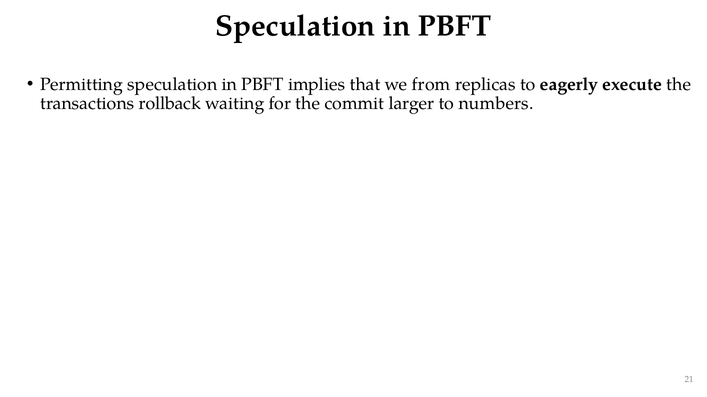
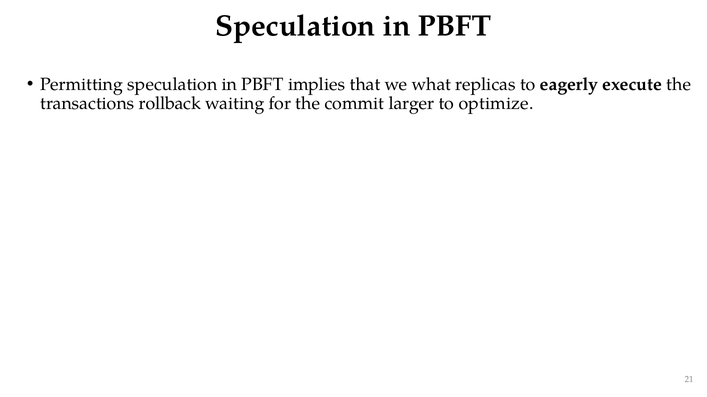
from: from -> what
numbers: numbers -> optimize
